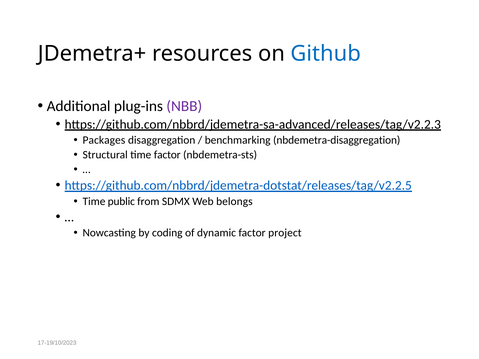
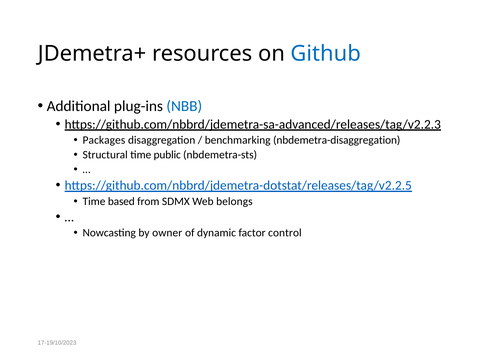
NBB colour: purple -> blue
time factor: factor -> public
public: public -> based
coding: coding -> owner
project: project -> control
